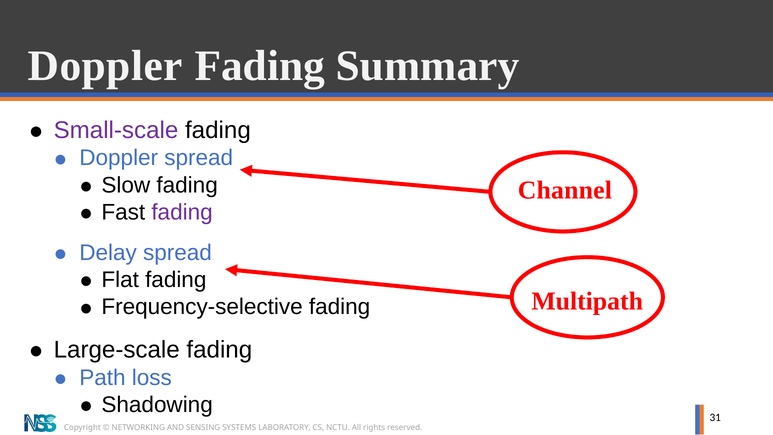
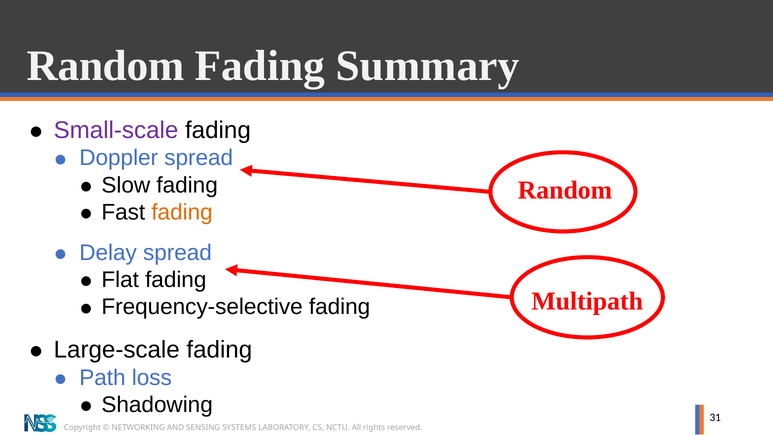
Doppler at (105, 66): Doppler -> Random
Channel at (565, 190): Channel -> Random
fading at (182, 212) colour: purple -> orange
